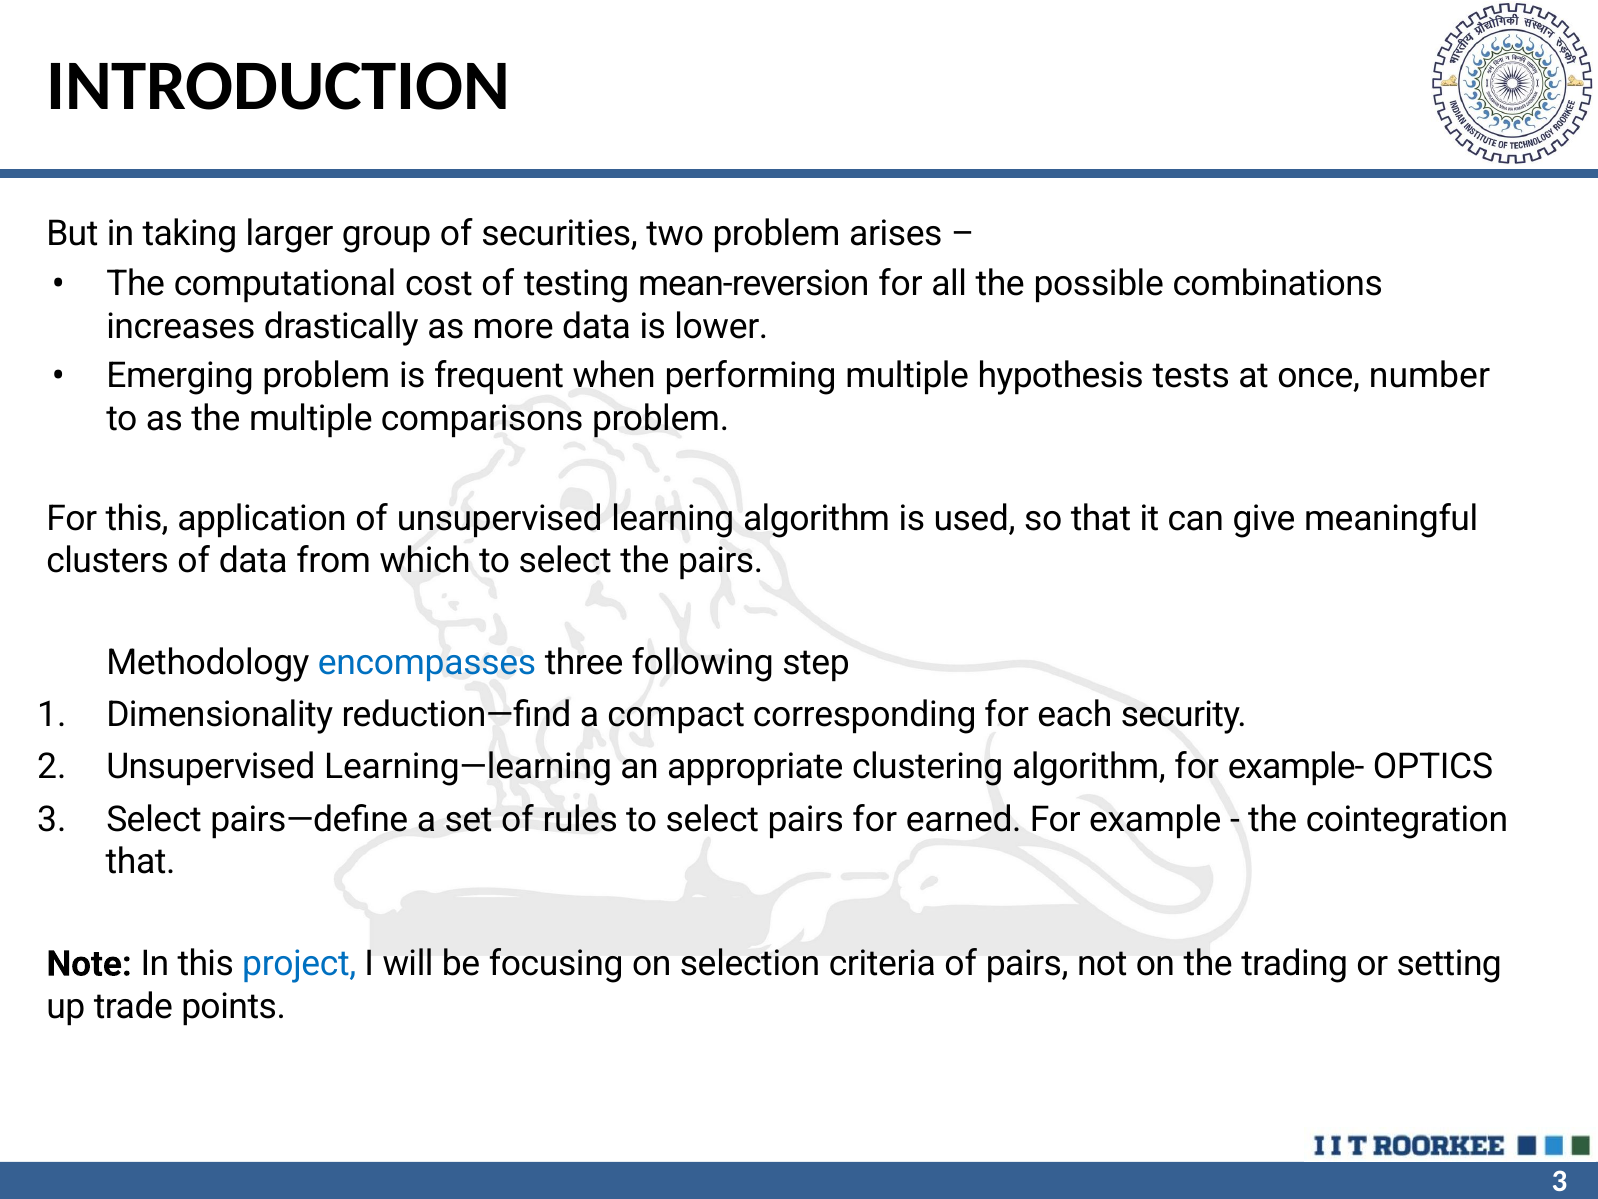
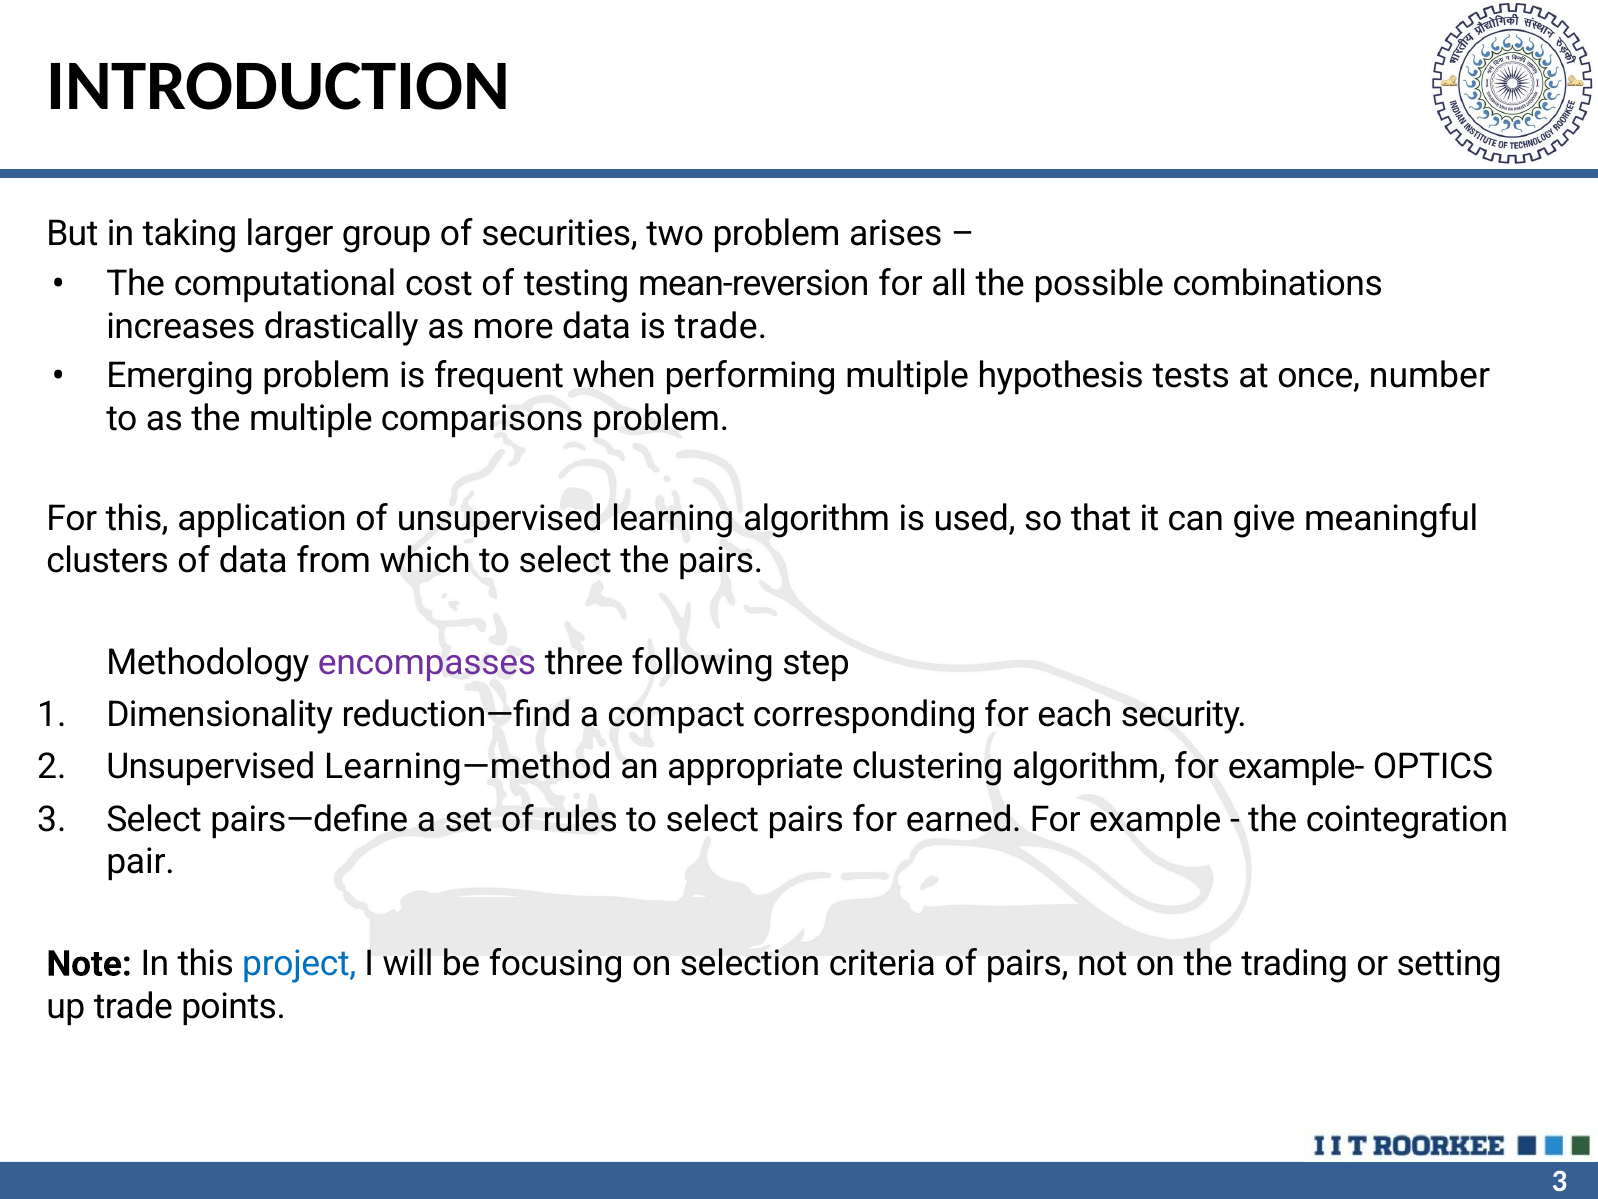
is lower: lower -> trade
encompasses colour: blue -> purple
Learning—learning: Learning—learning -> Learning—method
that at (141, 862): that -> pair
